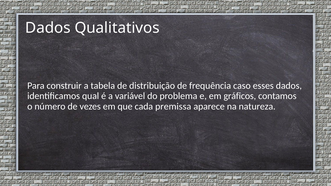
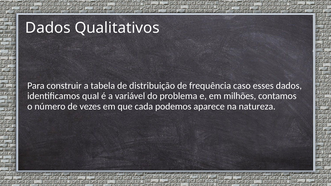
gráficos: gráficos -> milhões
premissa: premissa -> podemos
